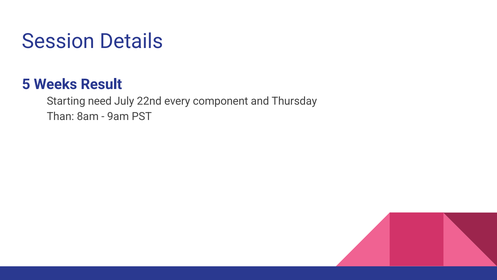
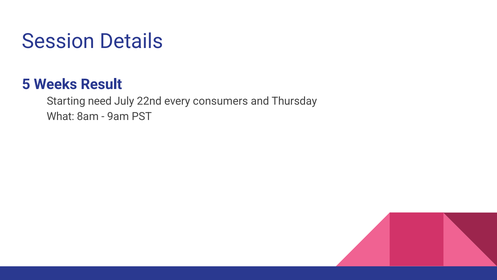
component: component -> consumers
Than: Than -> What
